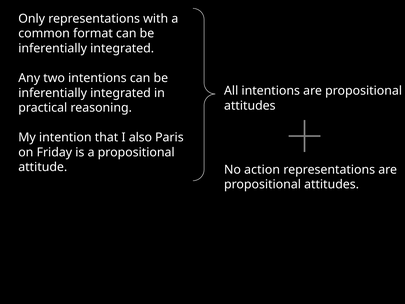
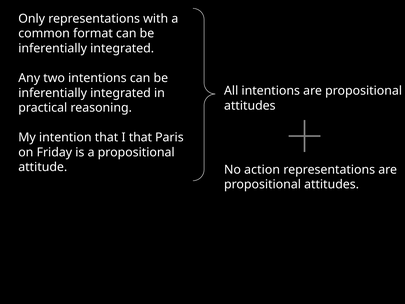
I also: also -> that
